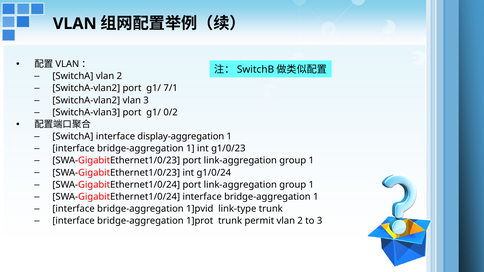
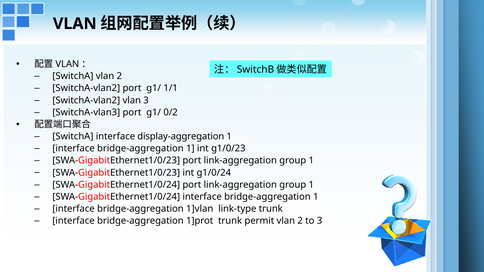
7/1: 7/1 -> 1/1
1]pvid: 1]pvid -> 1]vlan
